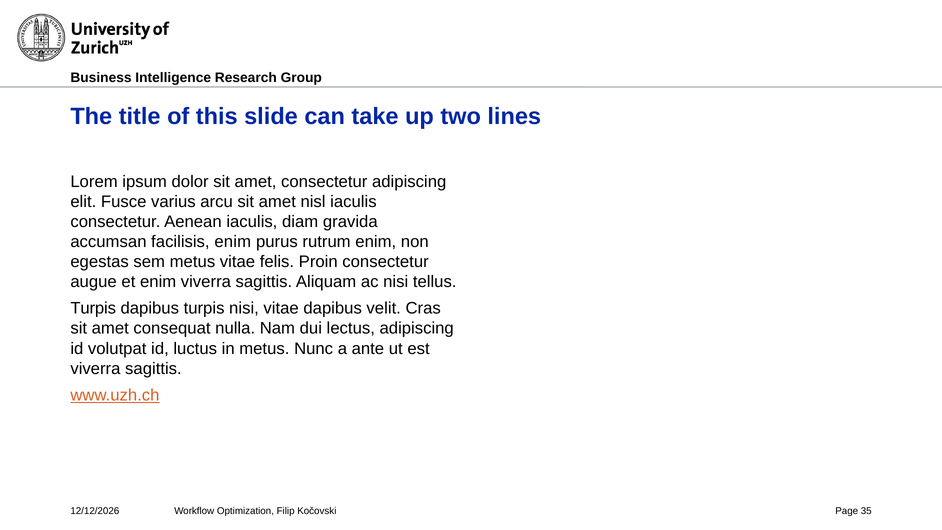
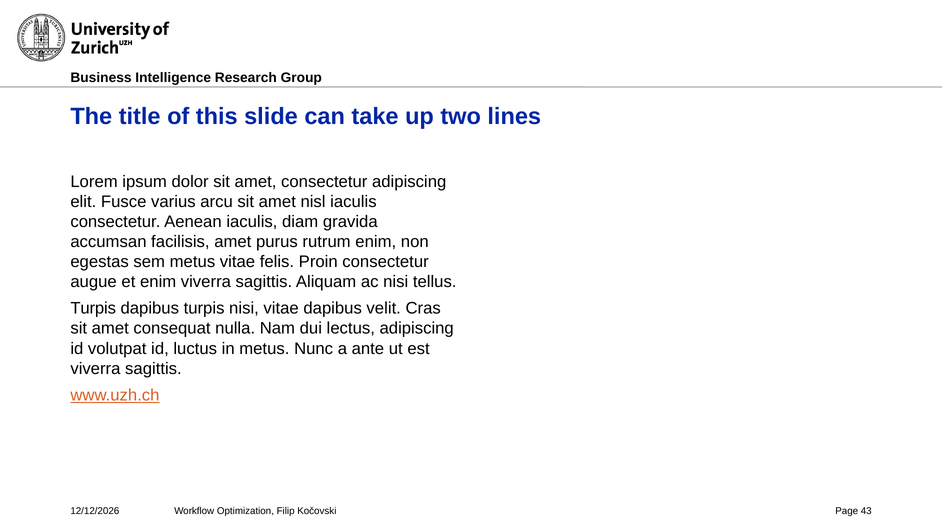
facilisis enim: enim -> amet
35: 35 -> 43
